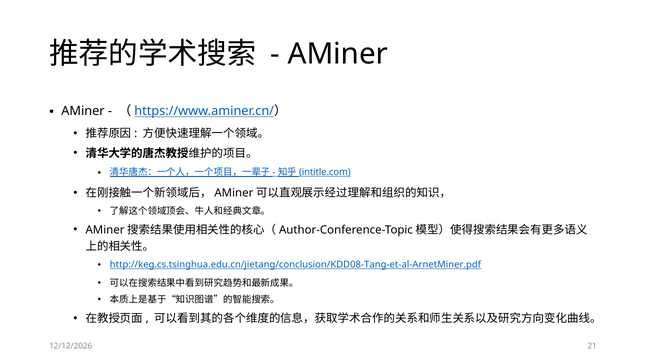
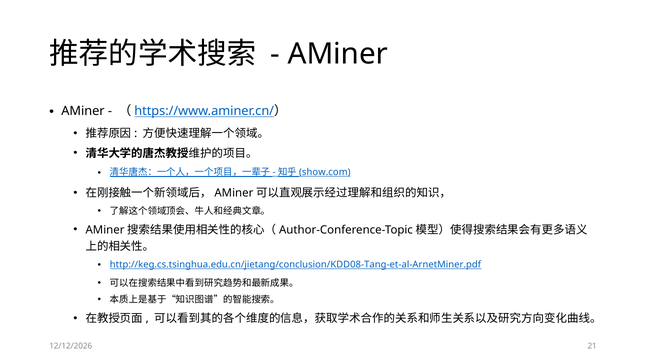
intitle.com: intitle.com -> show.com
